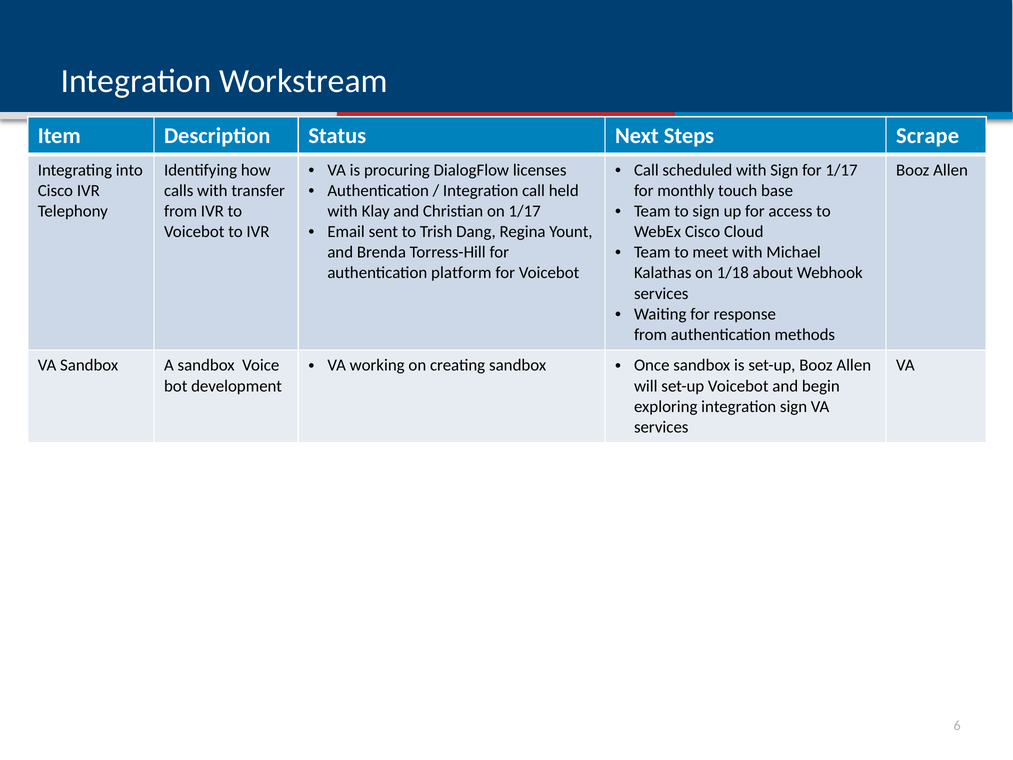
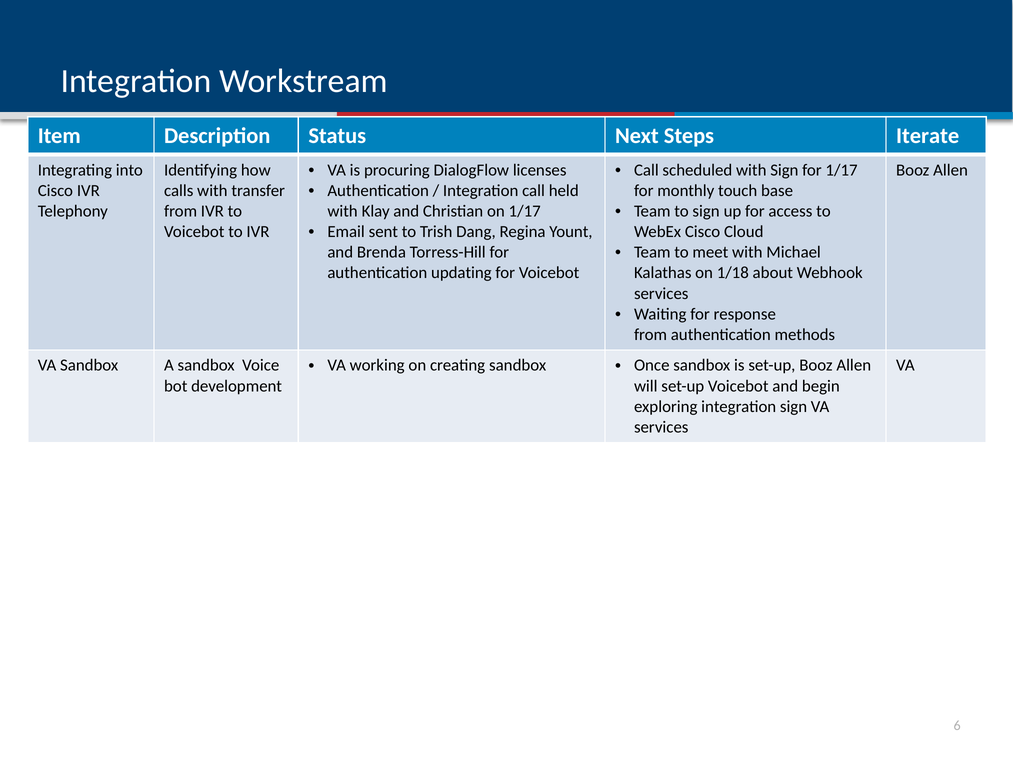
Scrape: Scrape -> Iterate
platform: platform -> updating
